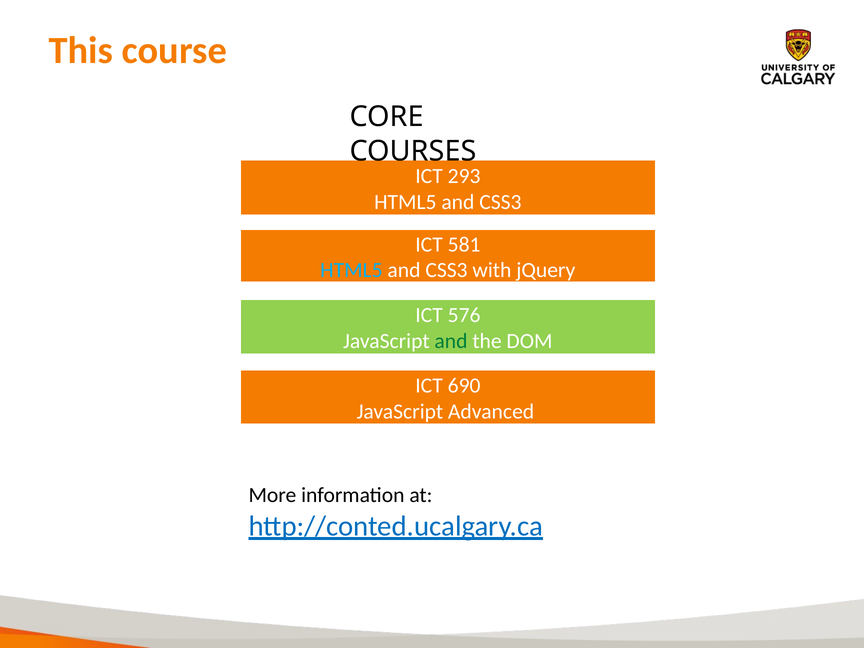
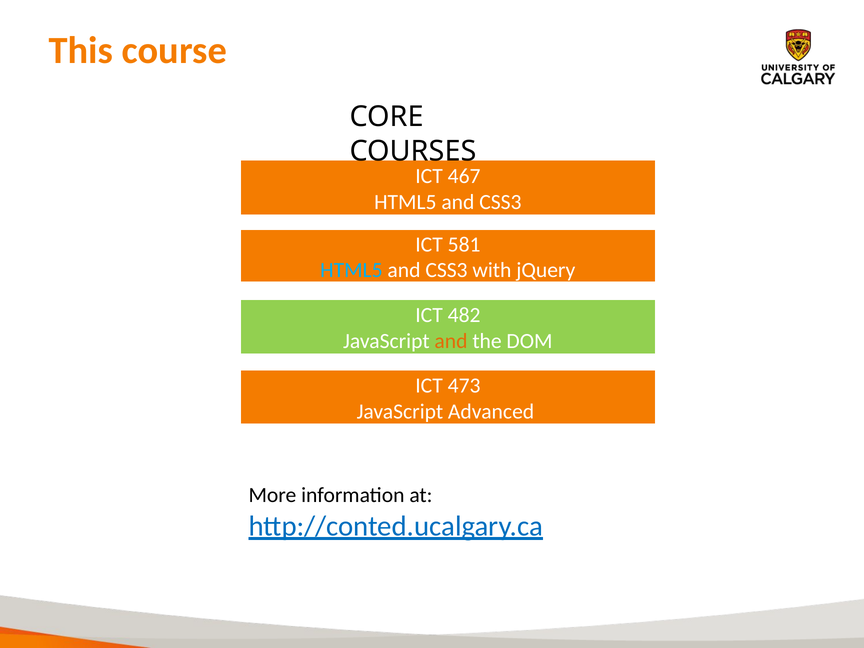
293: 293 -> 467
576: 576 -> 482
and at (451, 341) colour: green -> orange
690: 690 -> 473
